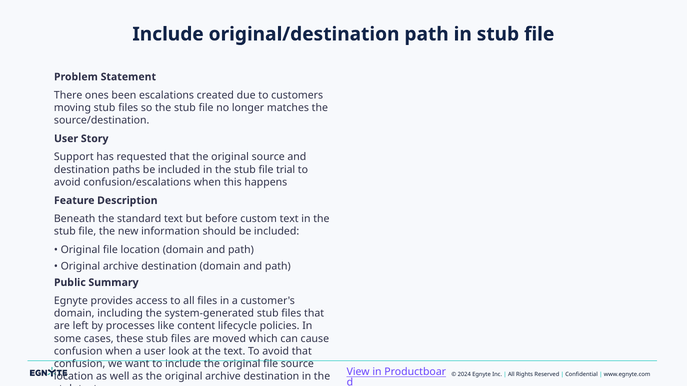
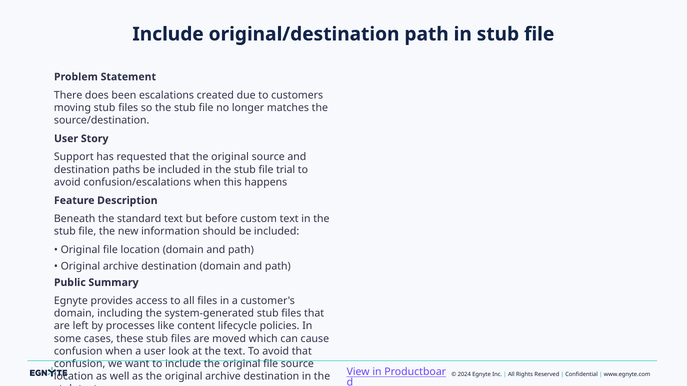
ones: ones -> does
